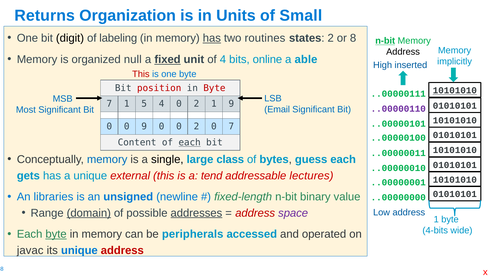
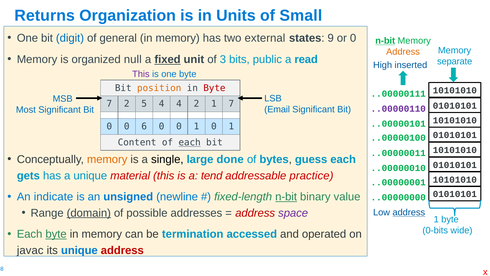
digit colour: black -> blue
labeling: labeling -> general
has at (212, 38) underline: present -> none
routines: routines -> external
states 2: 2 -> 9
or 8: 8 -> 0
Address at (403, 52) colour: black -> orange
of 4: 4 -> 3
online: online -> public
able: able -> read
implicitly: implicitly -> separate
This at (141, 74) colour: red -> purple
position colour: red -> orange
10101010 at (455, 90) underline: present -> none
7 1: 1 -> 2
4 0: 0 -> 4
1 9: 9 -> 7
0 9: 9 -> 6
0 0 2: 2 -> 1
7 at (231, 126): 7 -> 1
memory at (107, 159) colour: blue -> orange
class: class -> done
external: external -> material
lectures: lectures -> practice
libraries: libraries -> indicate
n-bit at (286, 197) underline: none -> present
addresses underline: present -> none
address at (409, 212) underline: none -> present
4-bits: 4-bits -> 0-bits
peripherals: peripherals -> termination
